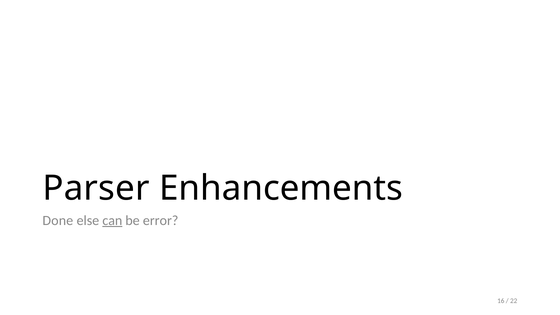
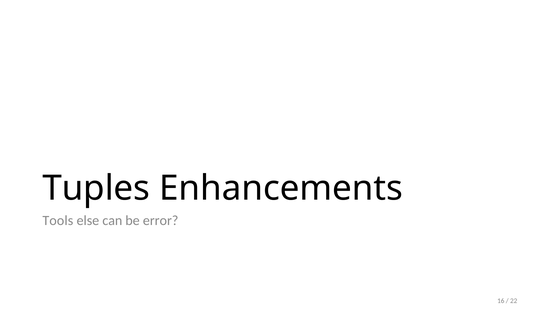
Parser: Parser -> Tuples
Done: Done -> Tools
can underline: present -> none
